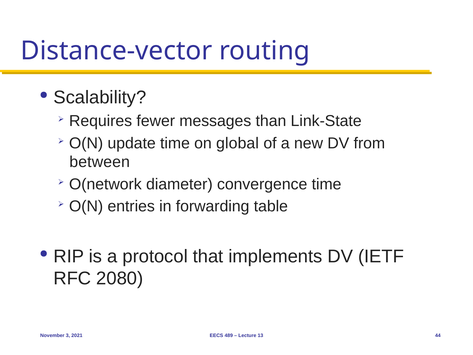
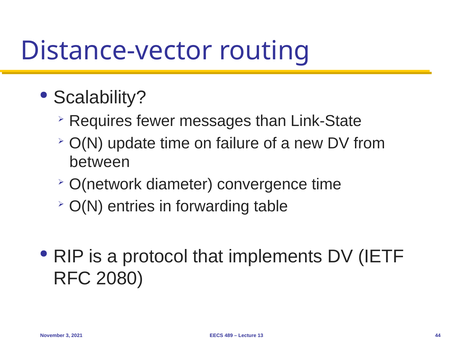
global: global -> failure
